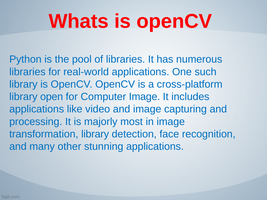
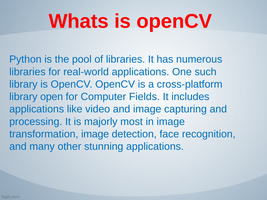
Computer Image: Image -> Fields
transformation library: library -> image
